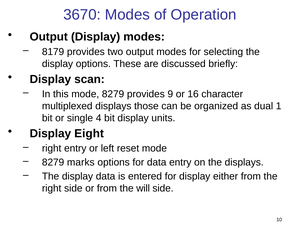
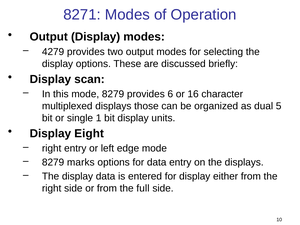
3670: 3670 -> 8271
8179: 8179 -> 4279
9: 9 -> 6
1: 1 -> 5
4: 4 -> 1
reset: reset -> edge
will: will -> full
